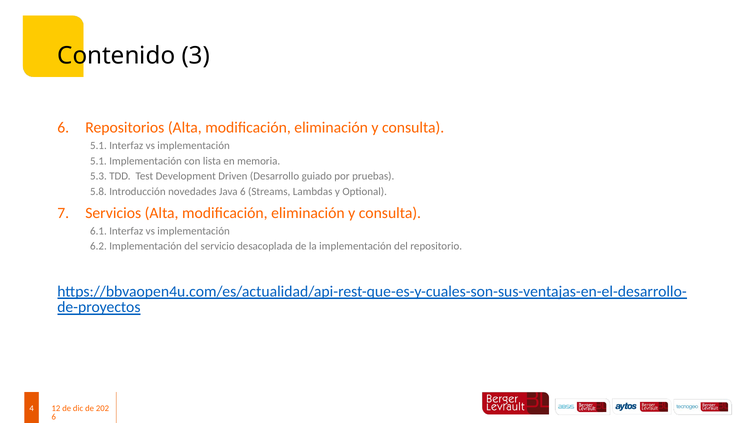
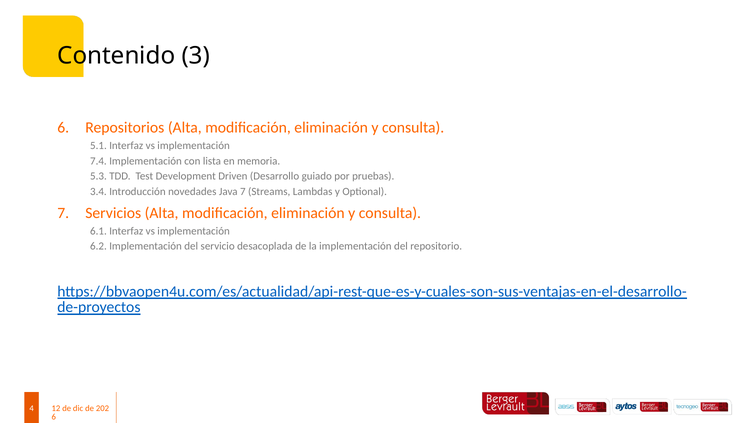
5.1 at (98, 161): 5.1 -> 7.4
5.8: 5.8 -> 3.4
Java 6: 6 -> 7
